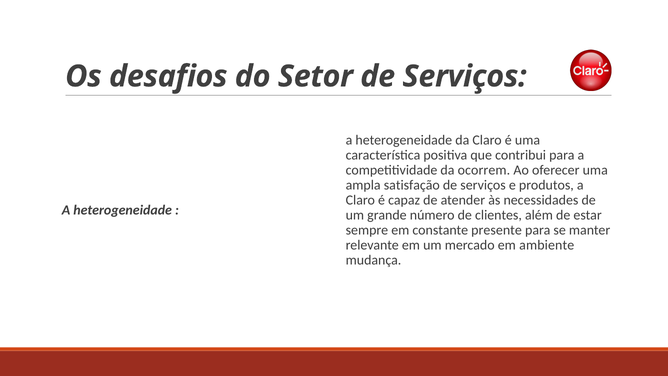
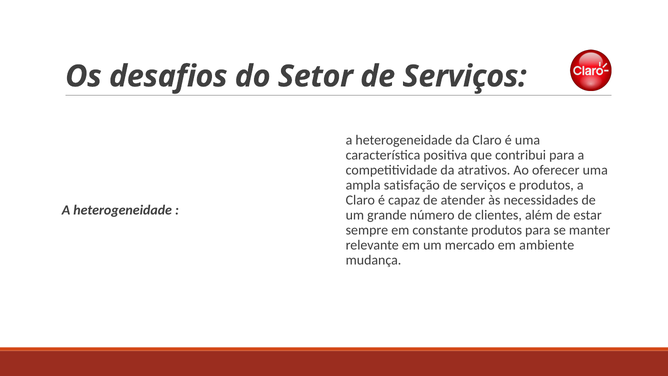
ocorrem: ocorrem -> atrativos
constante presente: presente -> produtos
